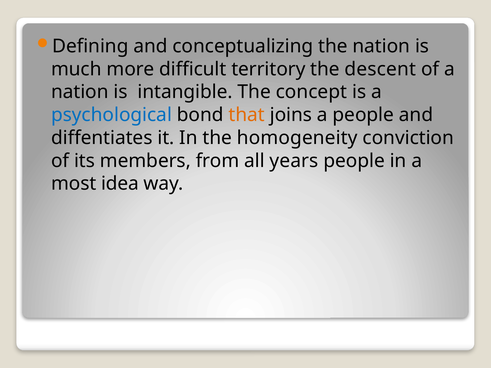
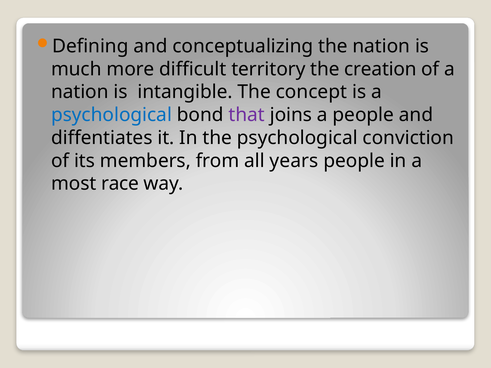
descent: descent -> creation
that colour: orange -> purple
the homogeneity: homogeneity -> psychological
idea: idea -> race
